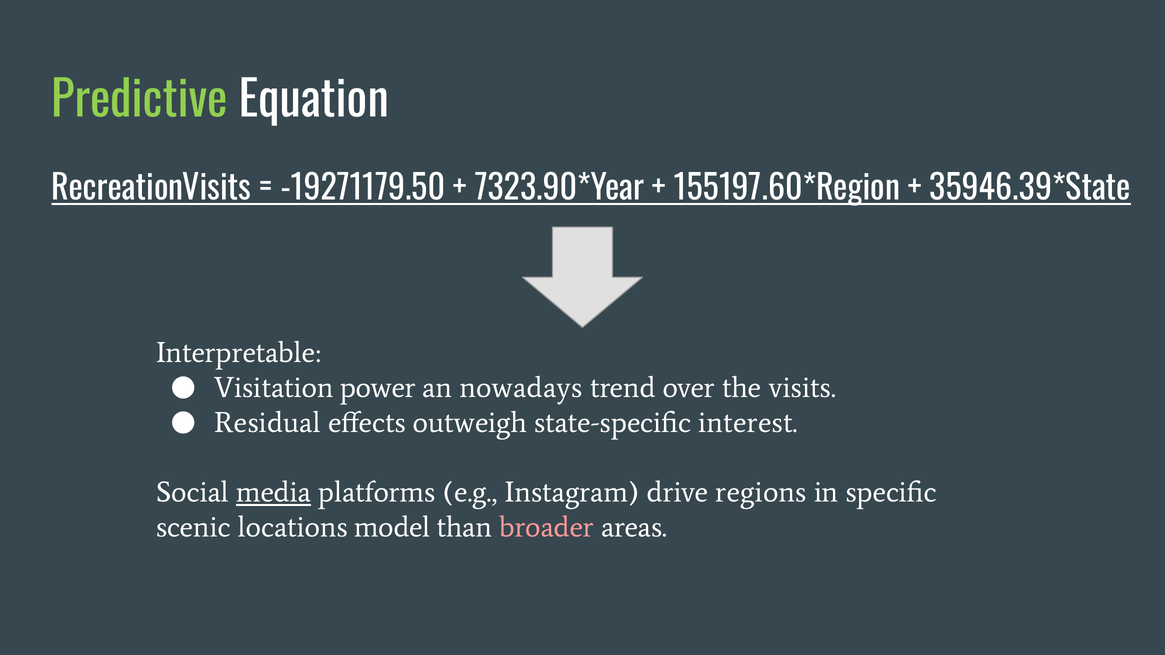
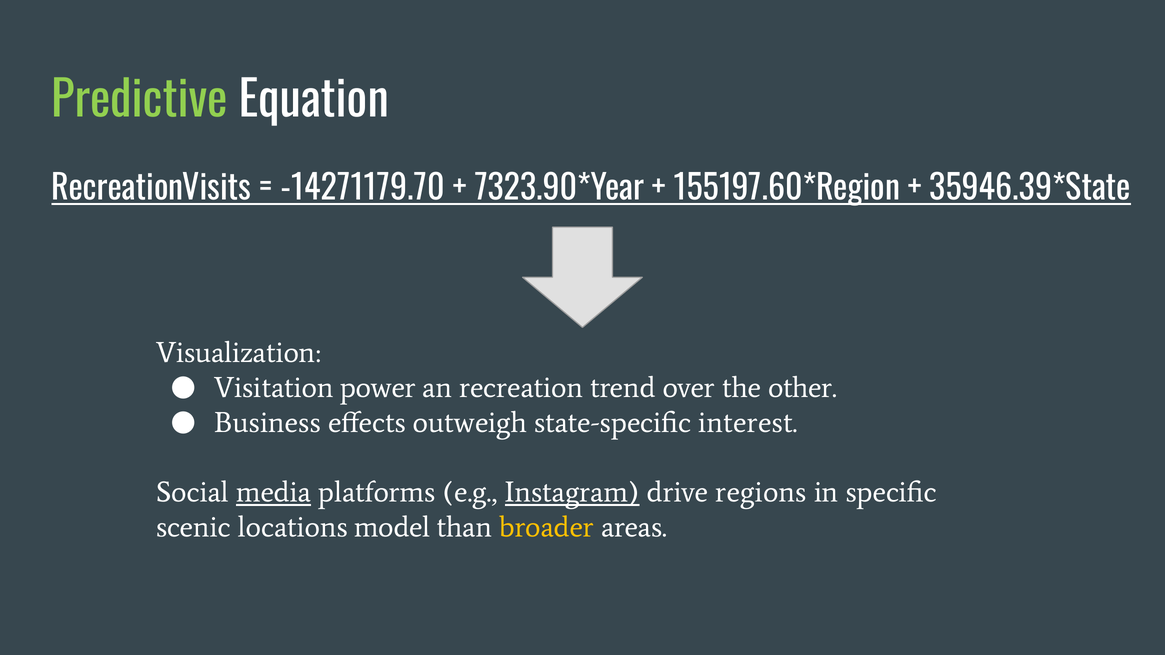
-19271179.50: -19271179.50 -> -14271179.70
Interpretable: Interpretable -> Visualization
nowadays: nowadays -> recreation
visits: visits -> other
Residual: Residual -> Business
Instagram underline: none -> present
broader colour: pink -> yellow
